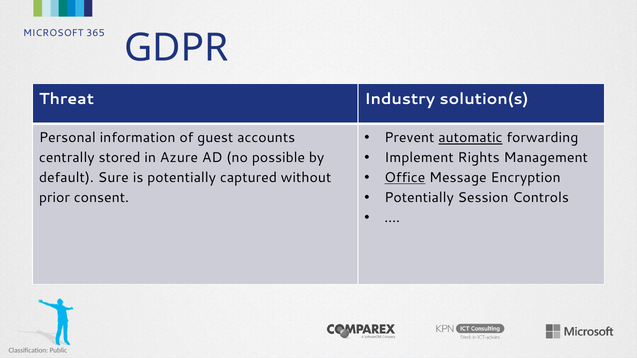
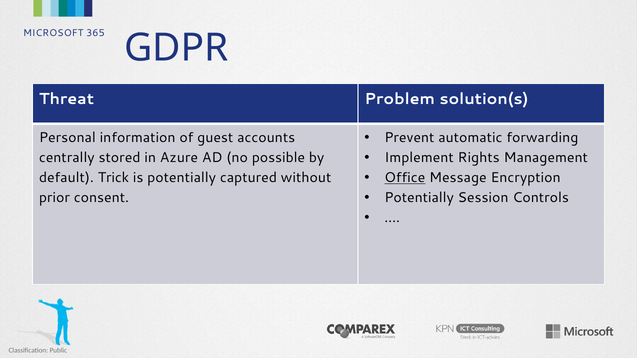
Industry: Industry -> Problem
automatic underline: present -> none
Sure: Sure -> Trick
